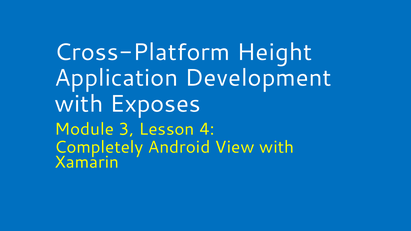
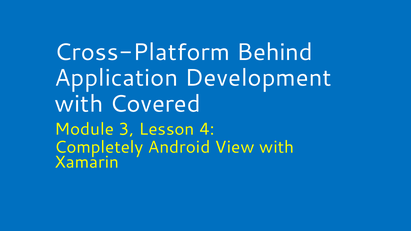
Height: Height -> Behind
Exposes: Exposes -> Covered
